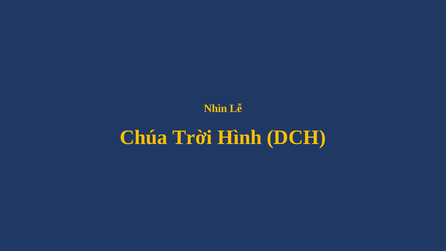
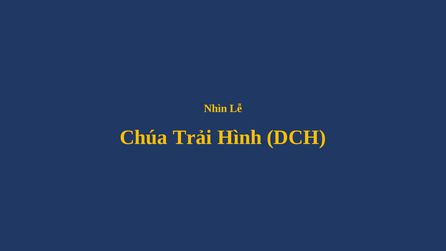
Trời: Trời -> Trải
